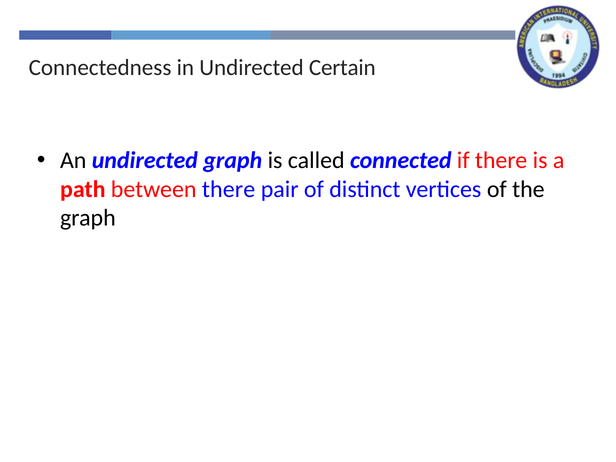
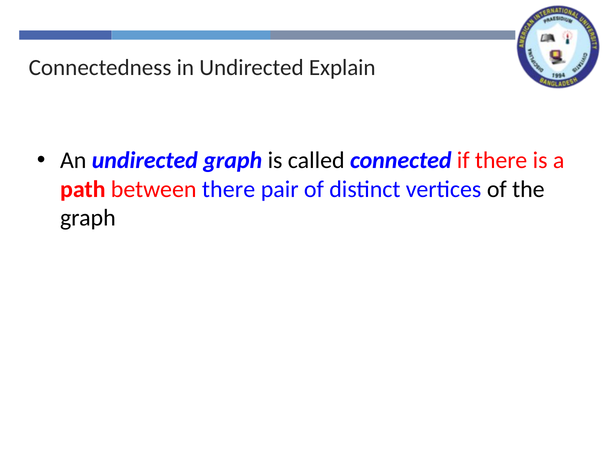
Certain: Certain -> Explain
